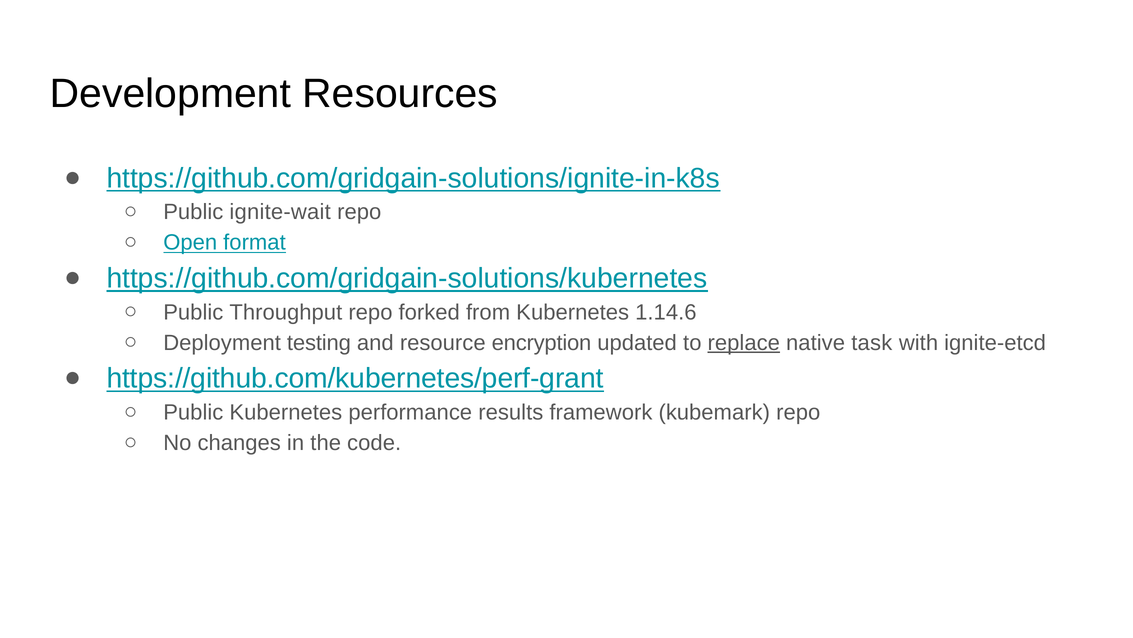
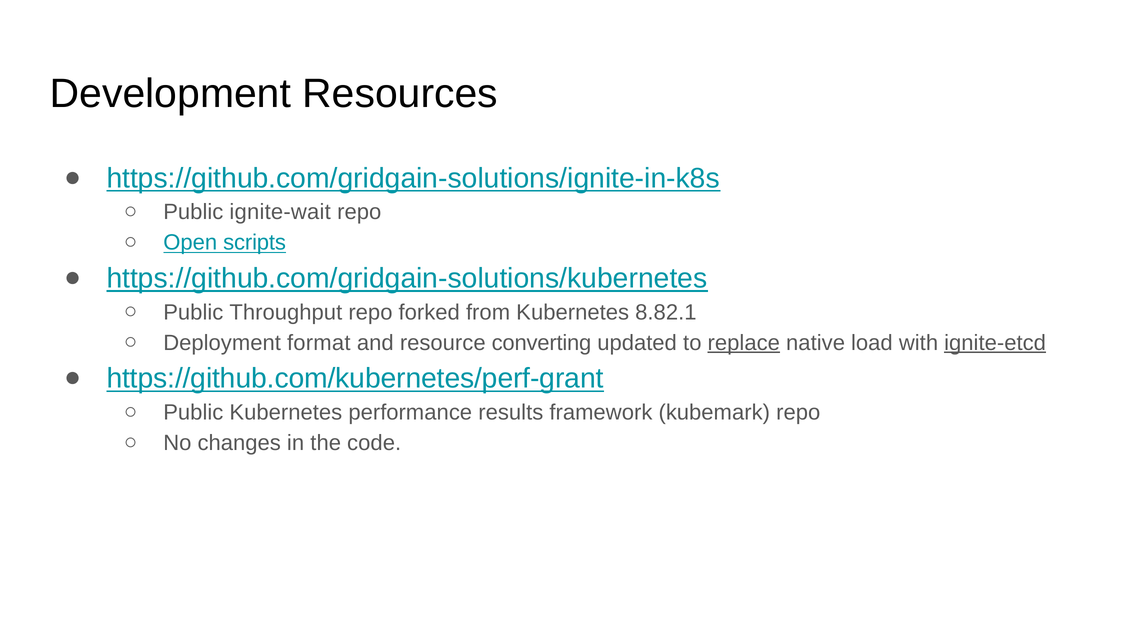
format: format -> scripts
1.14.6: 1.14.6 -> 8.82.1
testing: testing -> format
encryption: encryption -> converting
task: task -> load
ignite-etcd underline: none -> present
